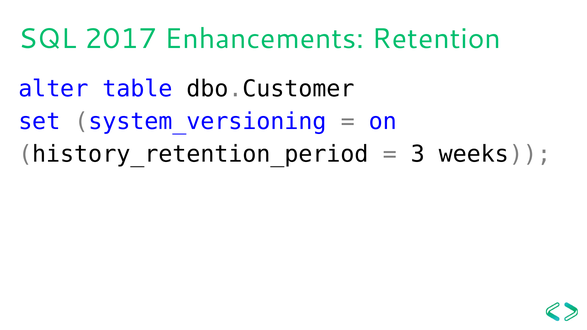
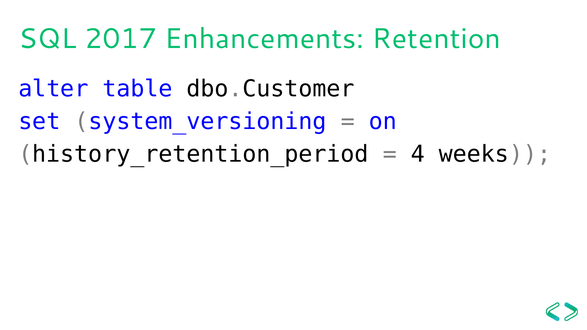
3: 3 -> 4
